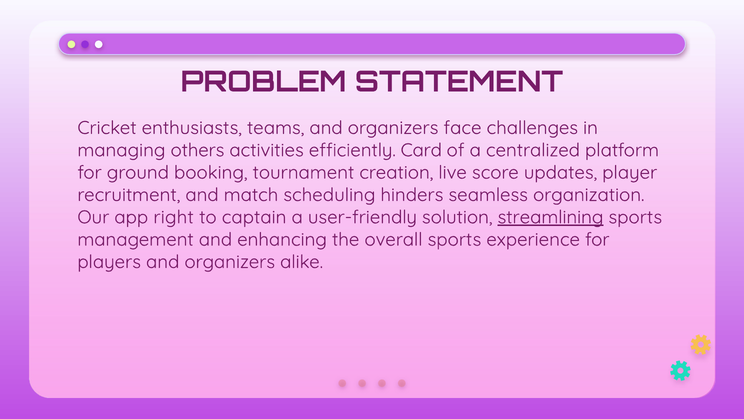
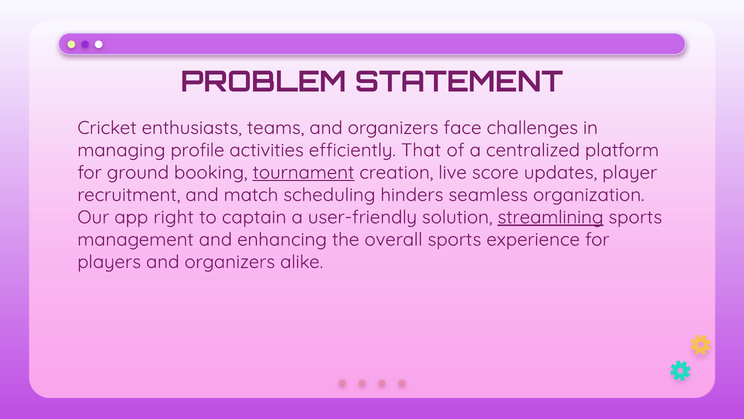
others: others -> profile
Card: Card -> That
tournament underline: none -> present
